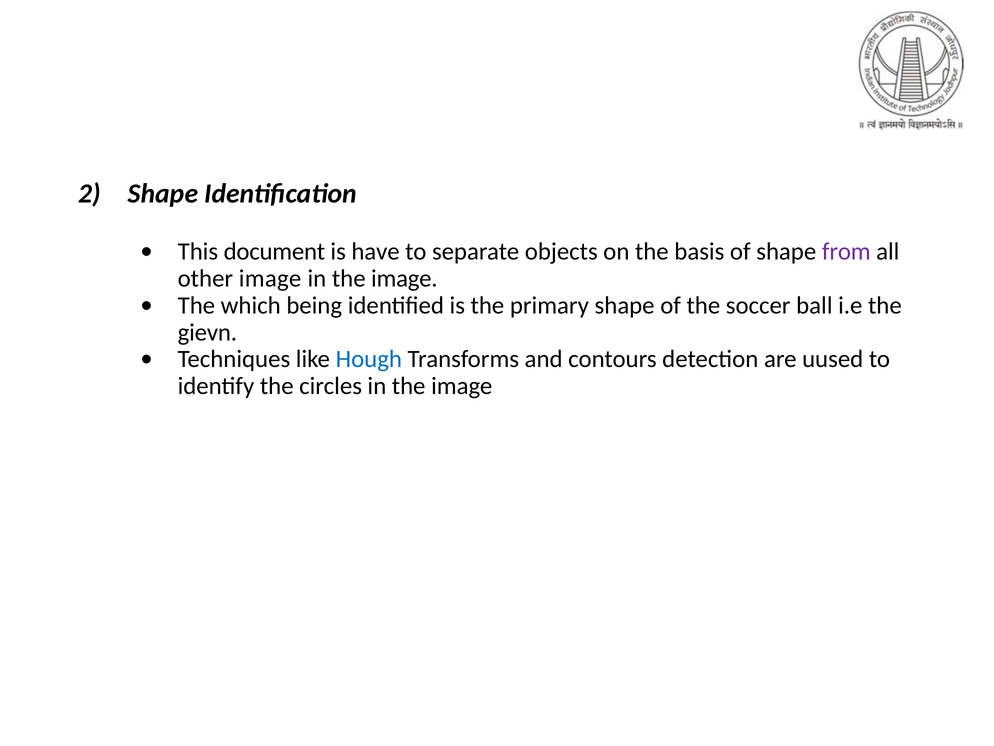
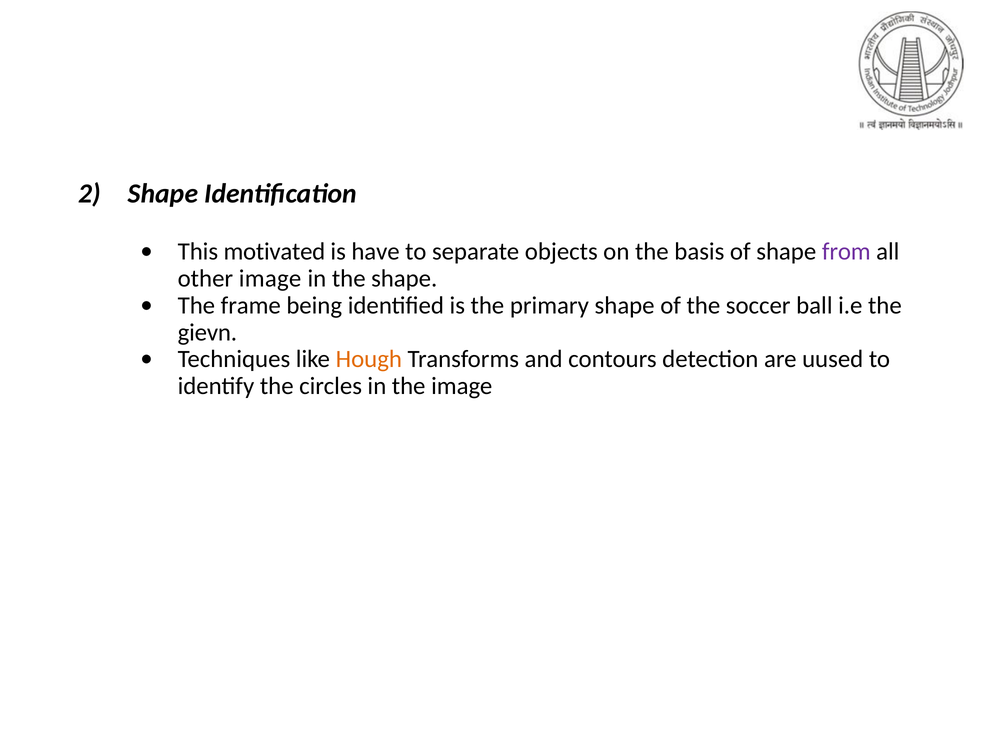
document: document -> motivated
image at (404, 278): image -> shape
which: which -> frame
Hough colour: blue -> orange
